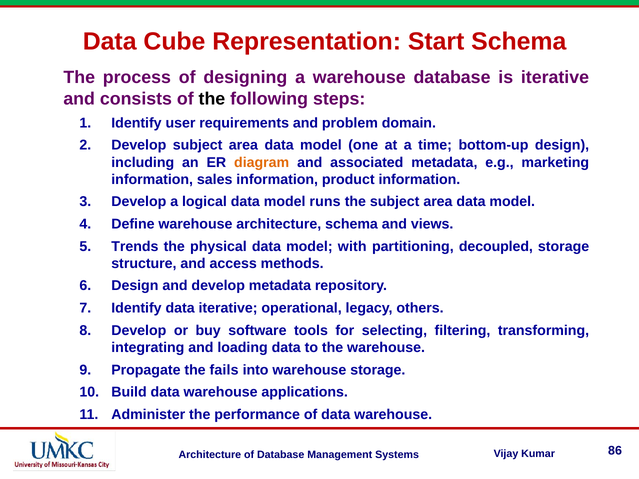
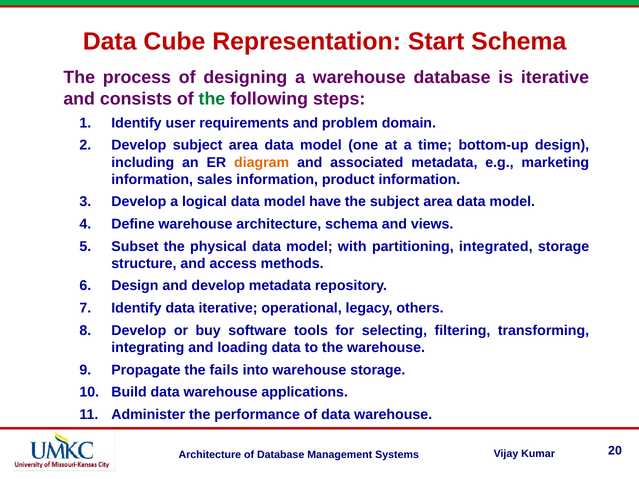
the at (212, 99) colour: black -> green
runs: runs -> have
Trends: Trends -> Subset
decoupled: decoupled -> integrated
86: 86 -> 20
